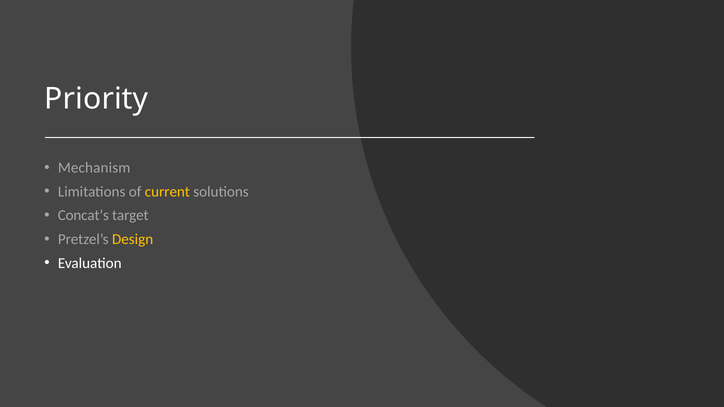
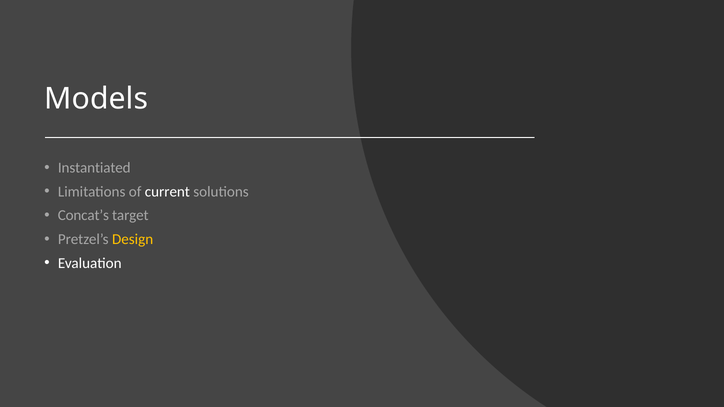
Priority: Priority -> Models
Mechanism: Mechanism -> Instantiated
current colour: yellow -> white
